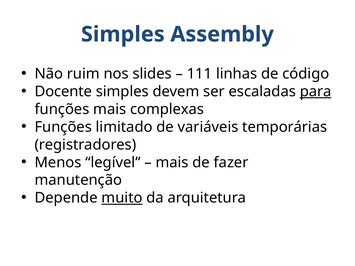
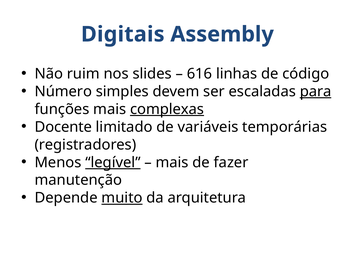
Simples at (123, 34): Simples -> Digitais
111: 111 -> 616
Docente: Docente -> Número
complexas underline: none -> present
Funções at (63, 127): Funções -> Docente
legível underline: none -> present
